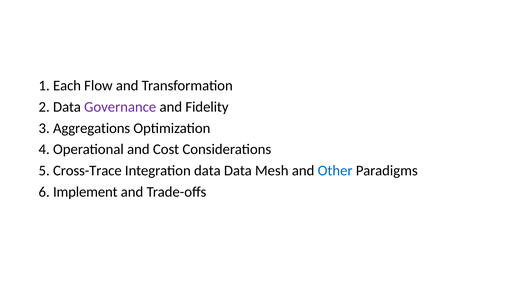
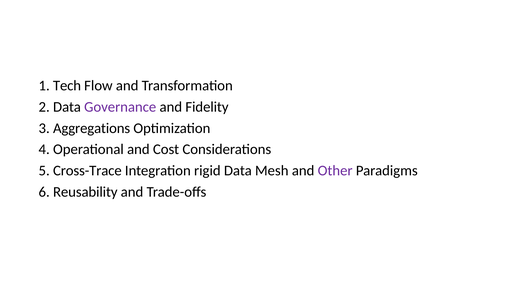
Each: Each -> Tech
Integration data: data -> rigid
Other colour: blue -> purple
Implement: Implement -> Reusability
